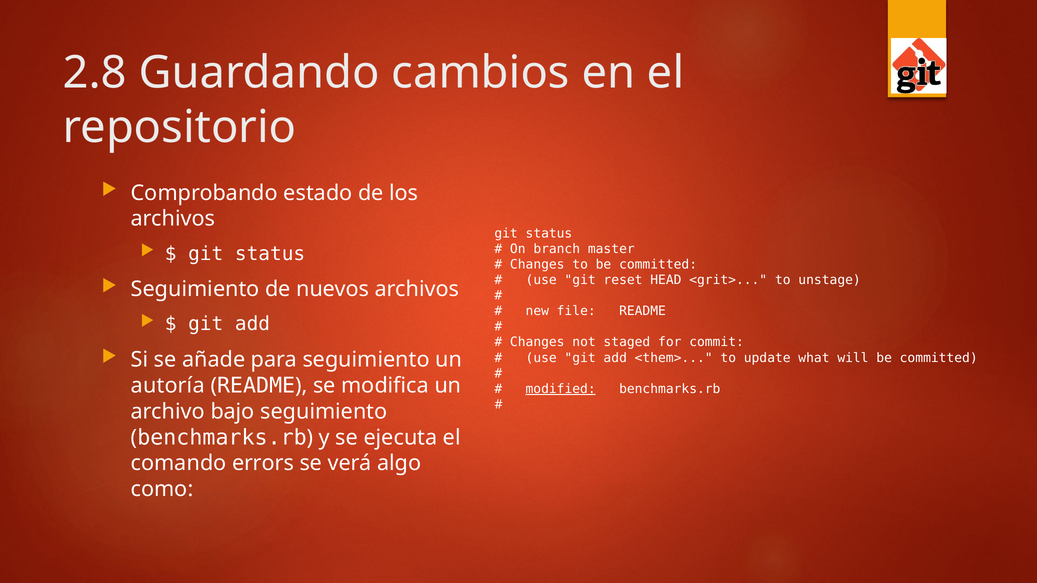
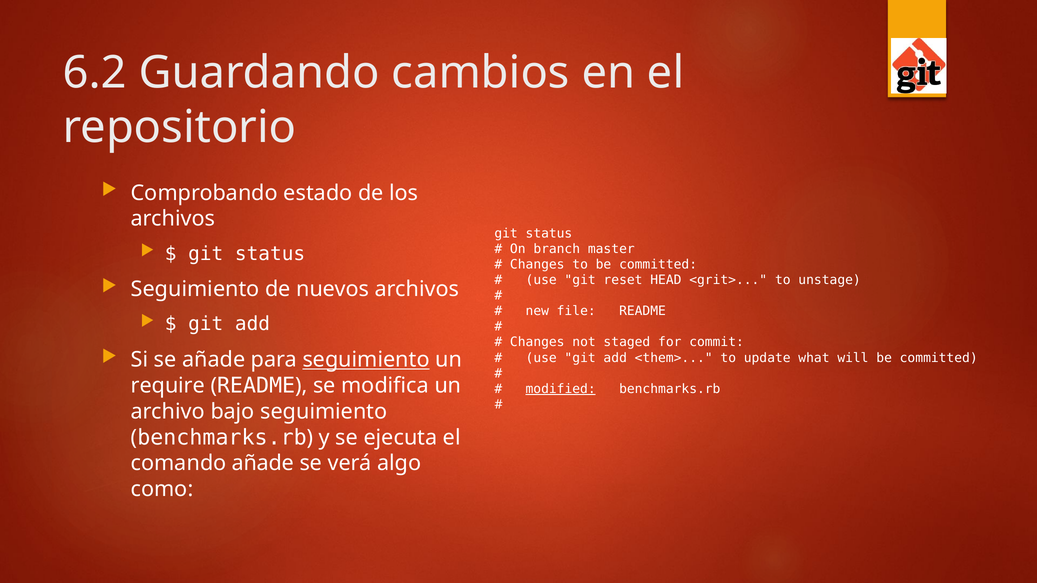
2.8: 2.8 -> 6.2
seguimiento at (366, 360) underline: none -> present
autoría: autoría -> require
comando errors: errors -> añade
